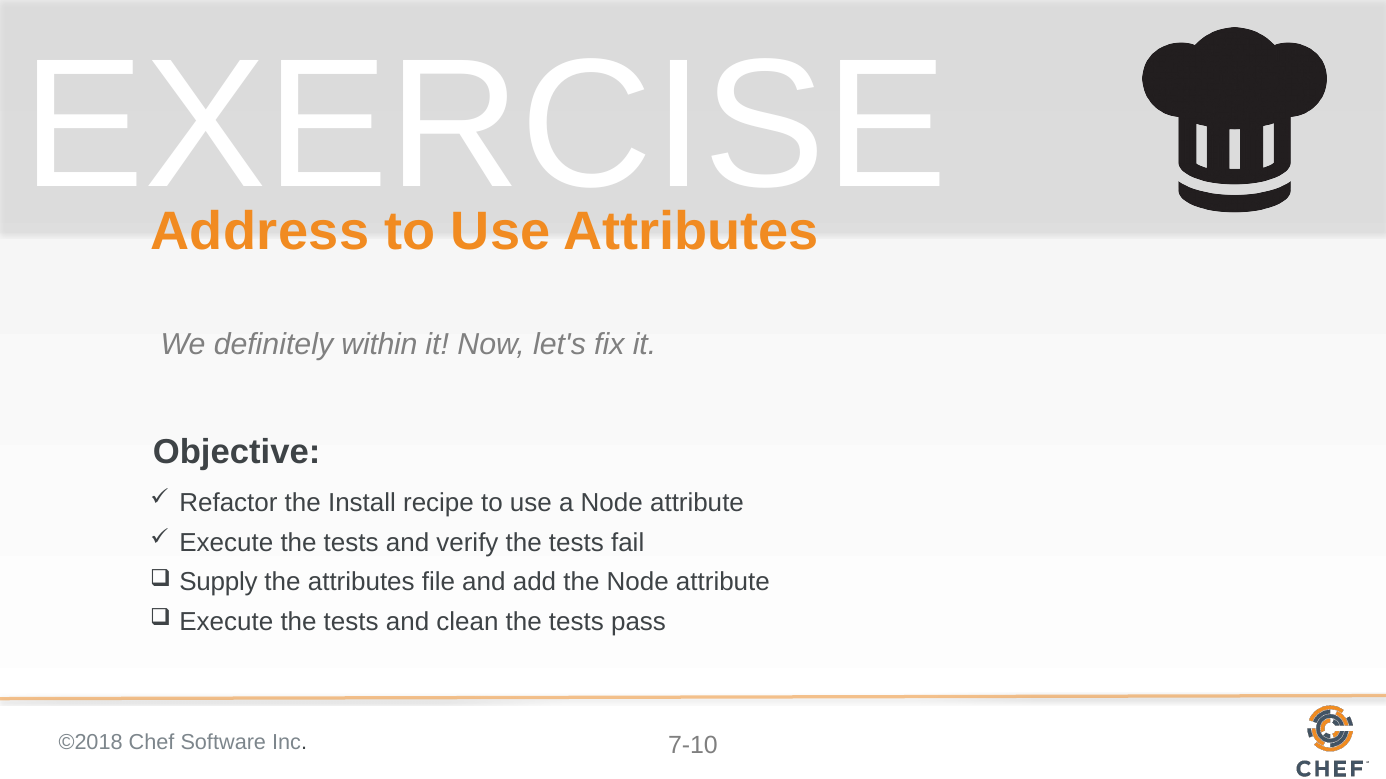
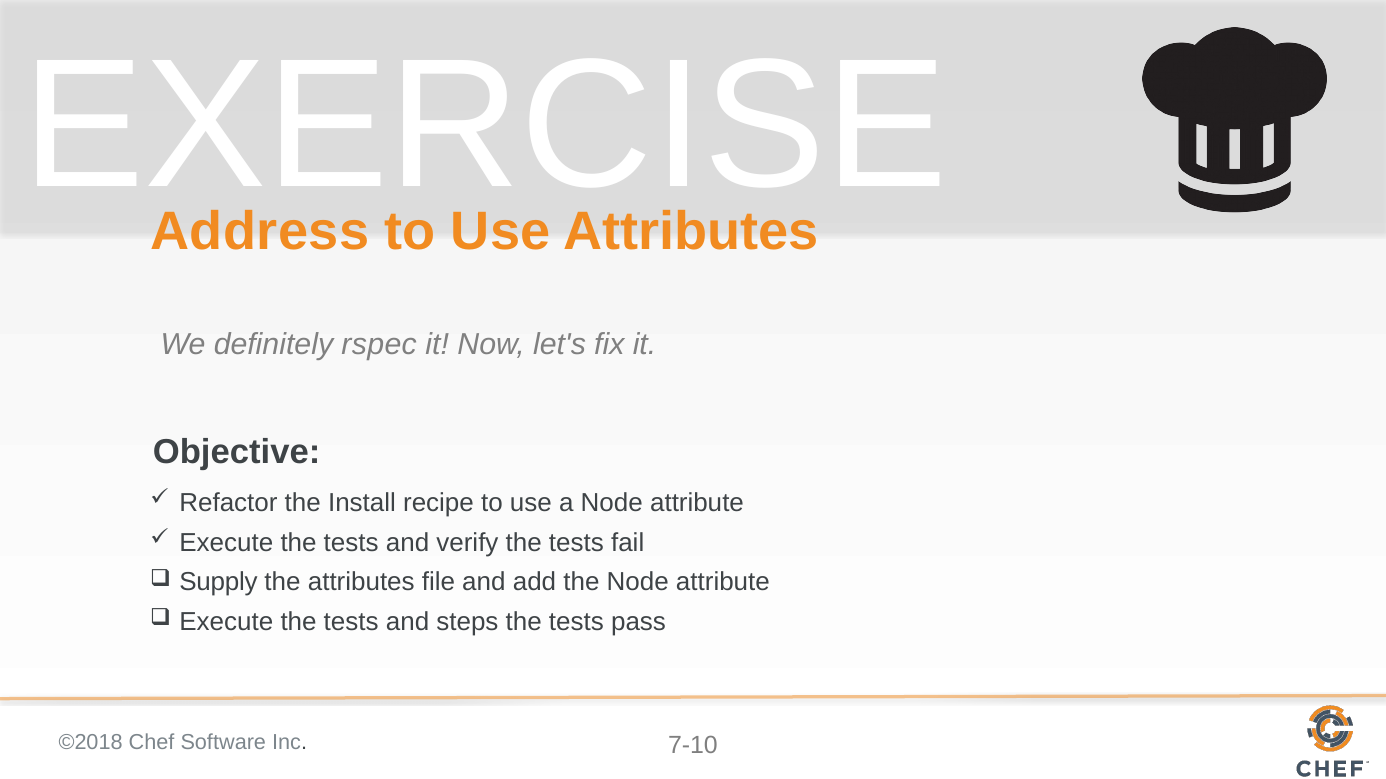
within: within -> rspec
clean: clean -> steps
